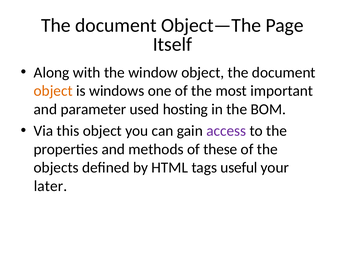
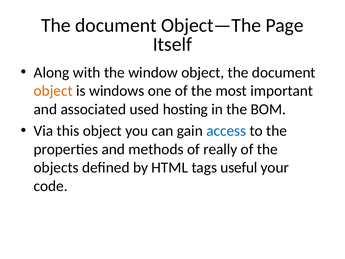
parameter: parameter -> associated
access colour: purple -> blue
these: these -> really
later: later -> code
